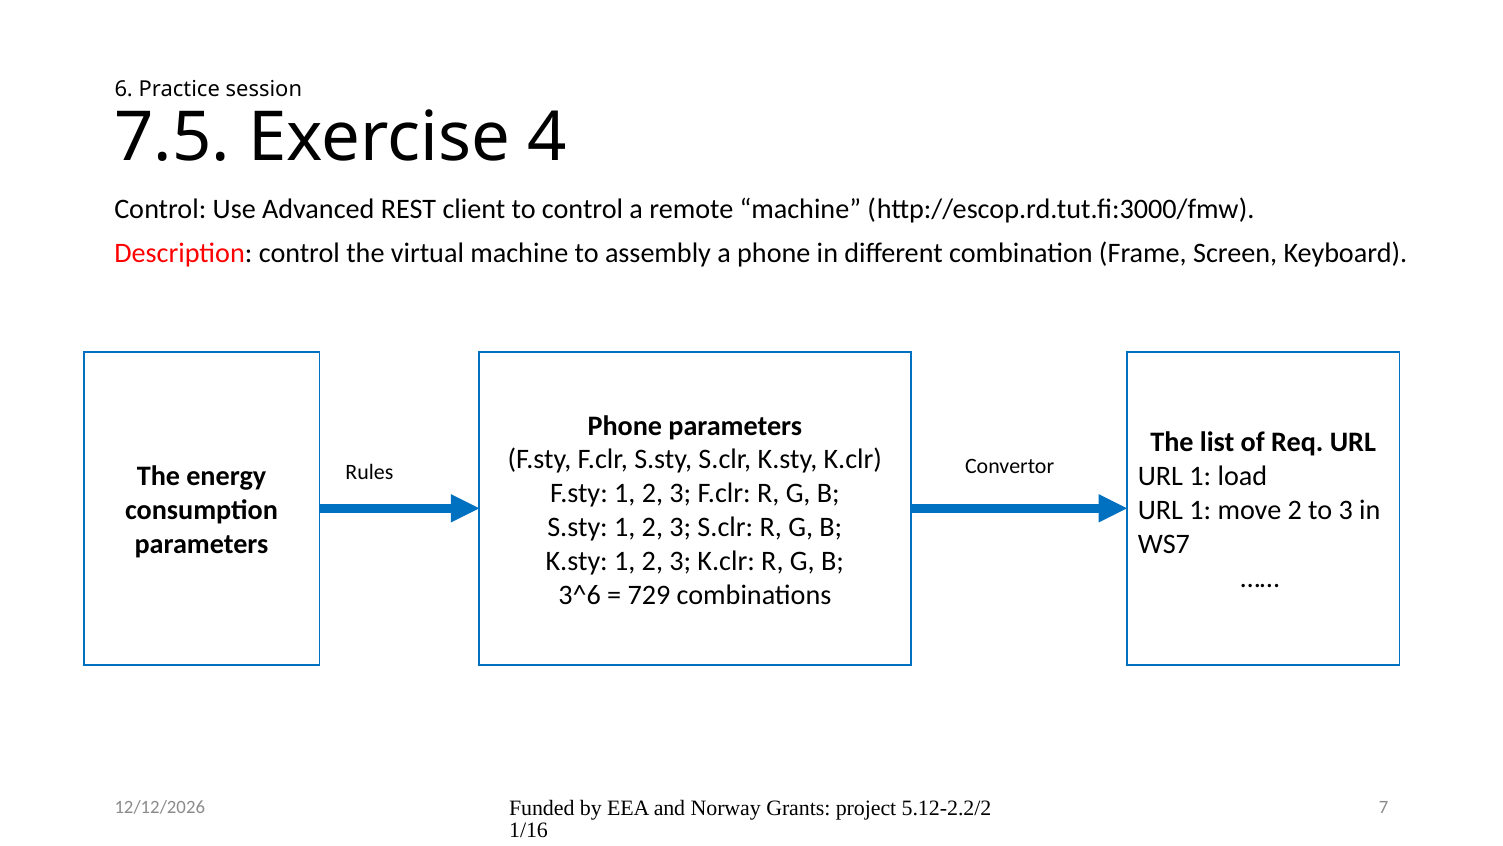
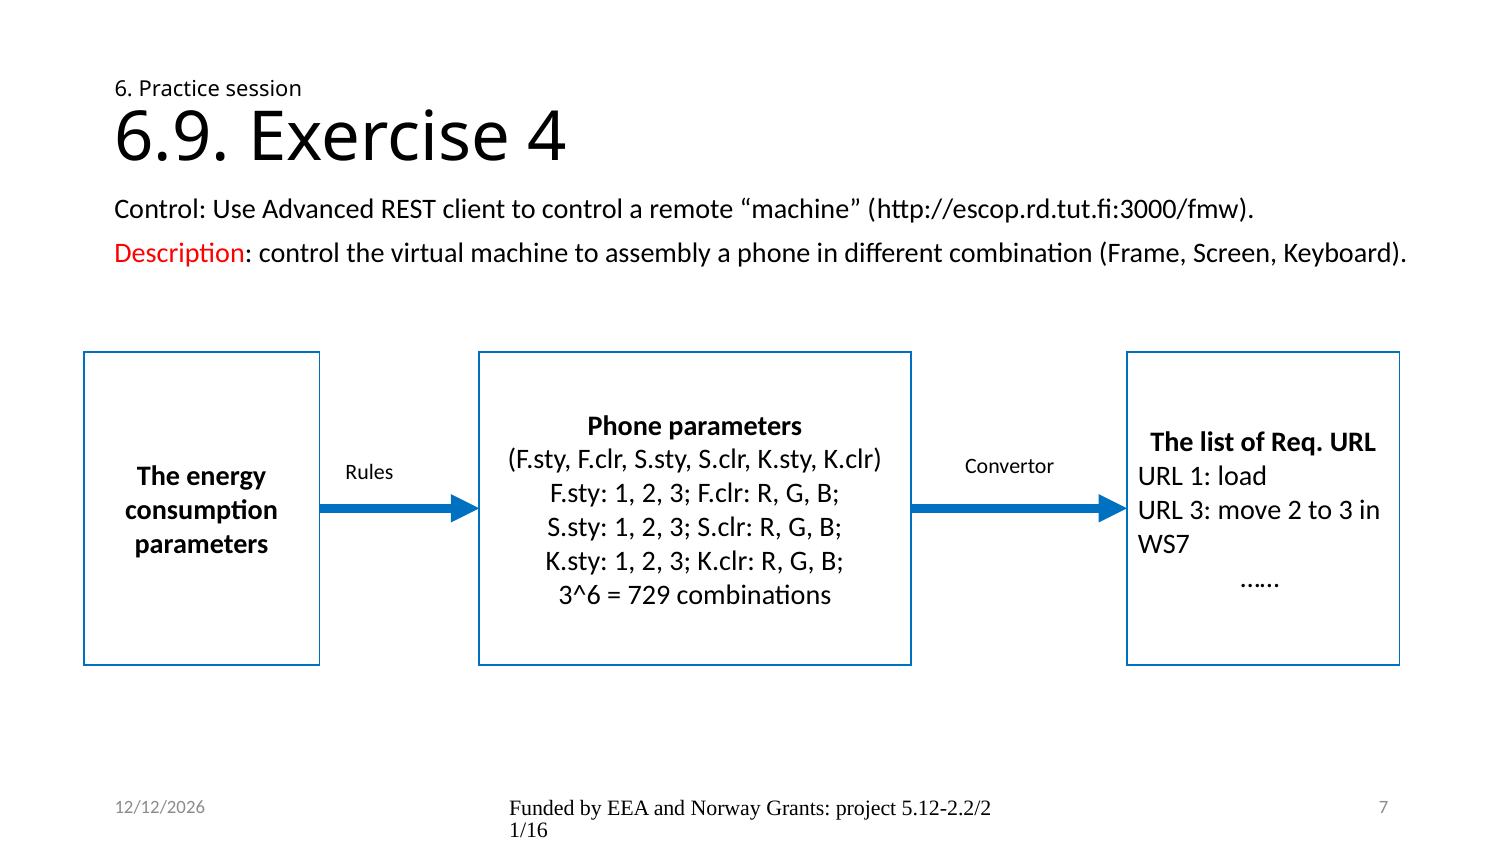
7.5: 7.5 -> 6.9
1 at (1200, 510): 1 -> 3
